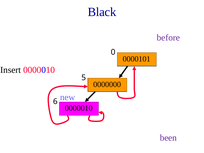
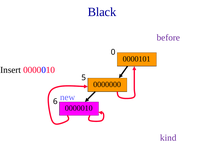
been: been -> kind
